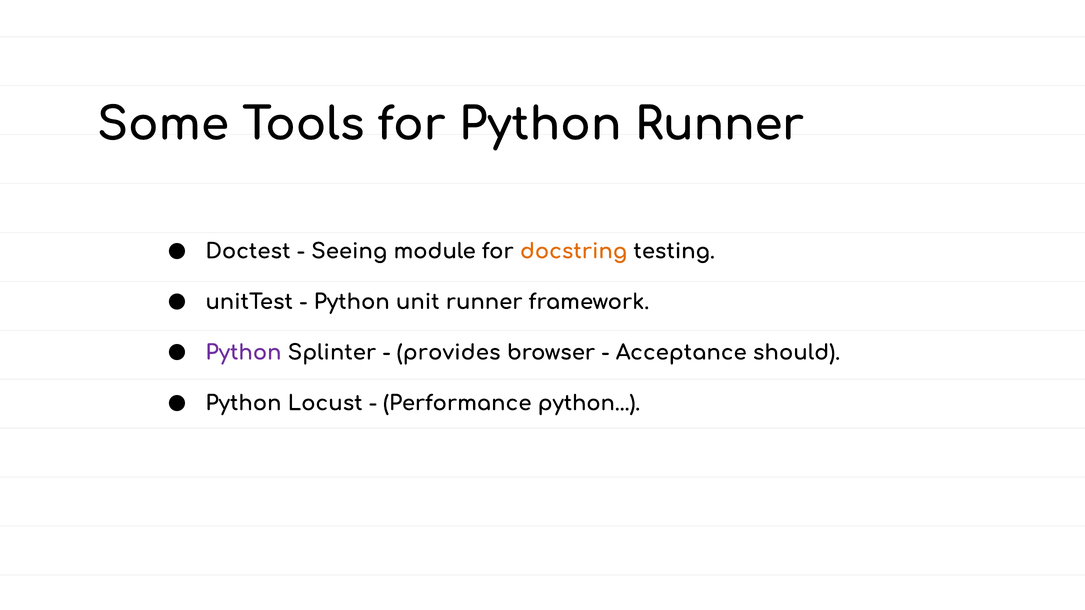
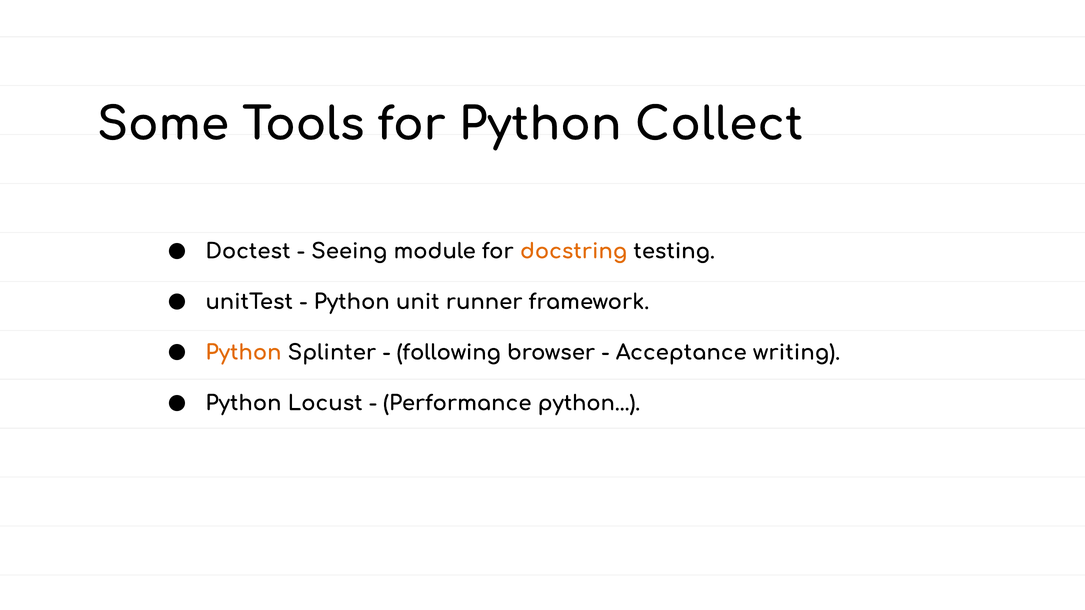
Python Runner: Runner -> Collect
Python at (243, 353) colour: purple -> orange
provides: provides -> following
should: should -> writing
